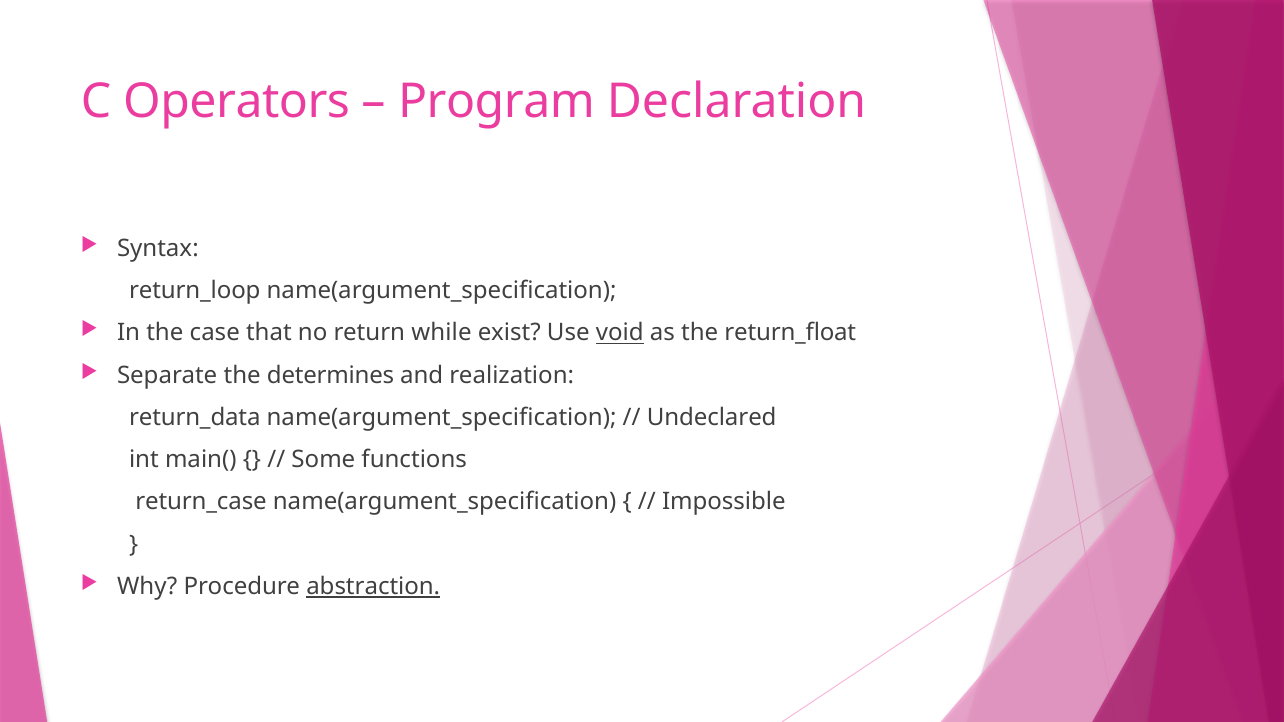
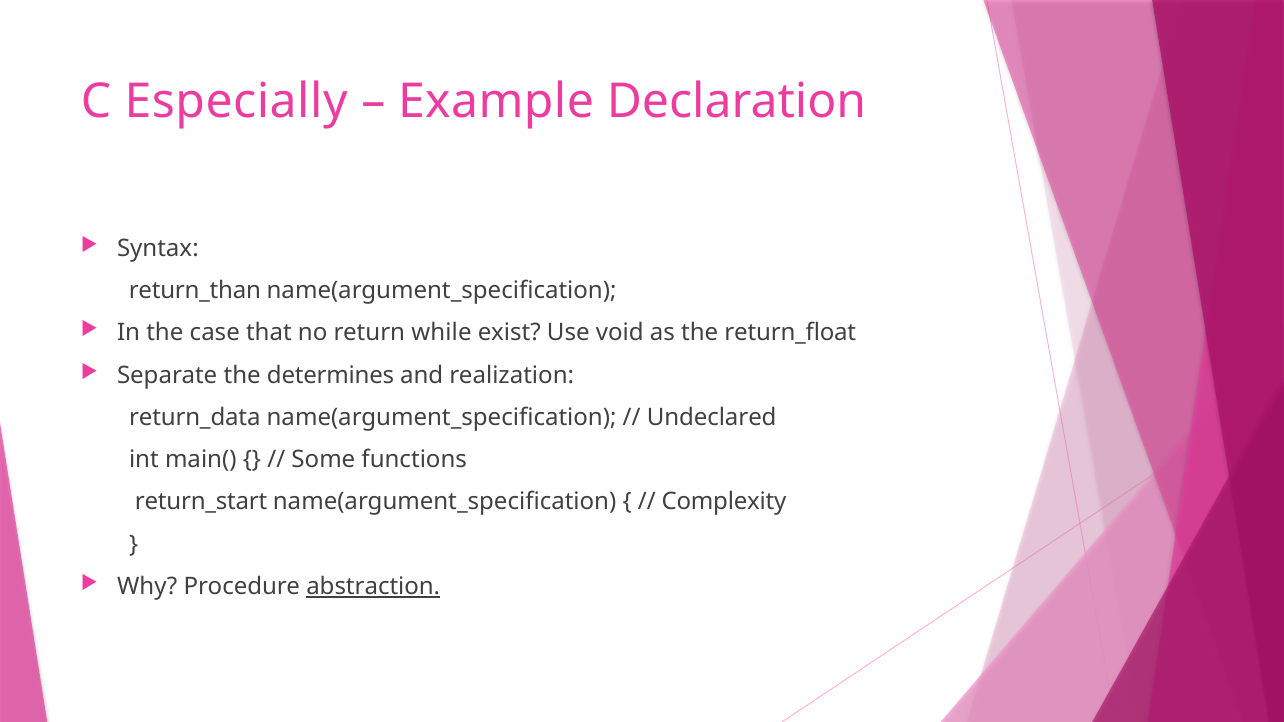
Operators: Operators -> Especially
Program: Program -> Example
return_loop: return_loop -> return_than
void underline: present -> none
return_case: return_case -> return_start
Impossible: Impossible -> Complexity
